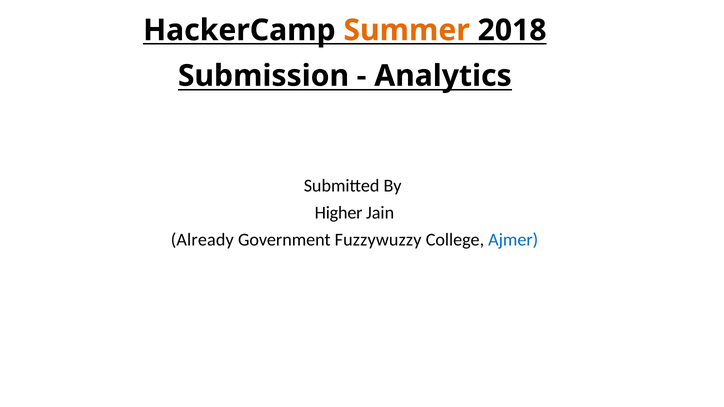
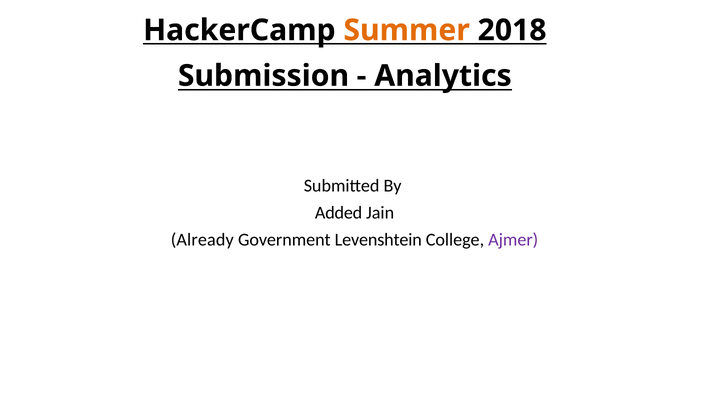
Higher: Higher -> Added
Fuzzywuzzy: Fuzzywuzzy -> Levenshtein
Ajmer colour: blue -> purple
